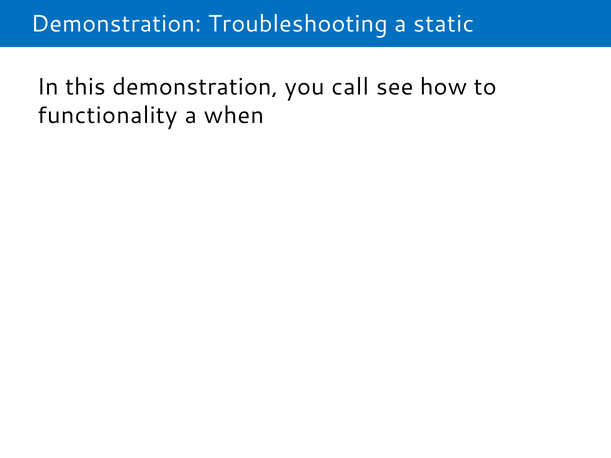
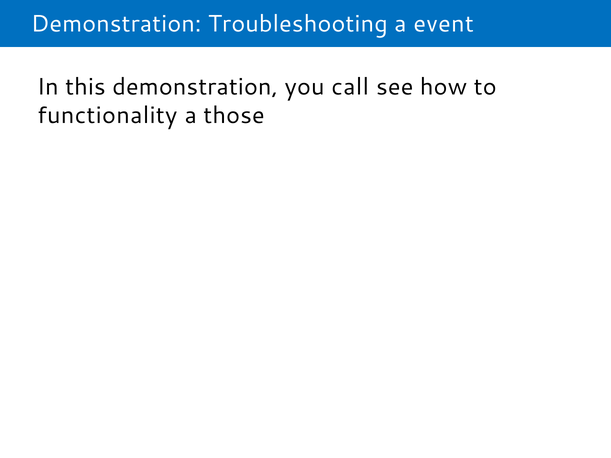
static: static -> event
when: when -> those
